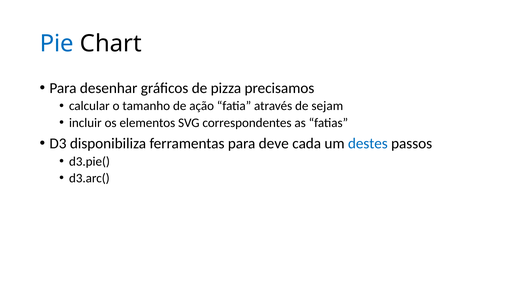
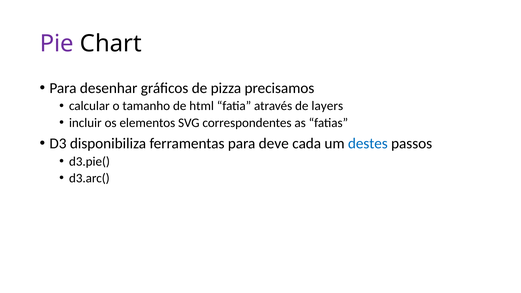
Pie colour: blue -> purple
ação: ação -> html
sejam: sejam -> layers
